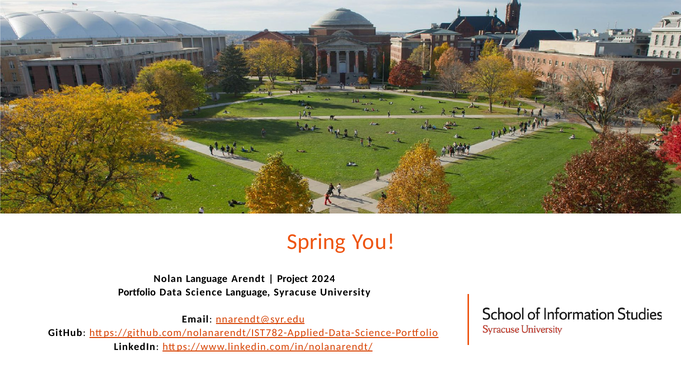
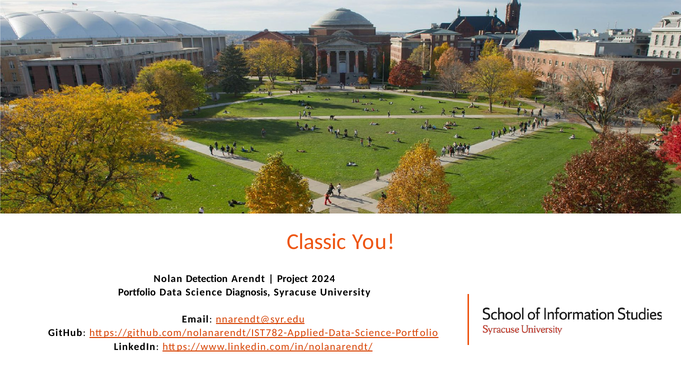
Spring: Spring -> Classic
Nolan Language: Language -> Detection
Science Language: Language -> Diagnosis
